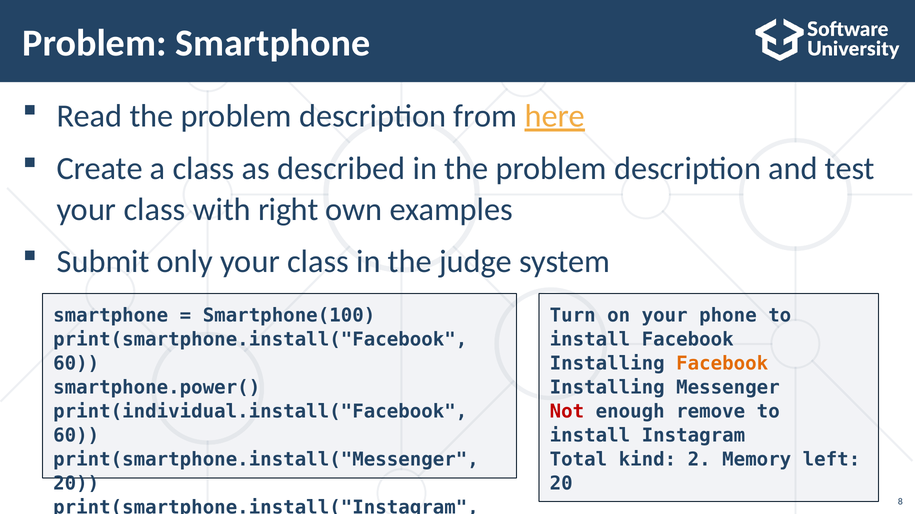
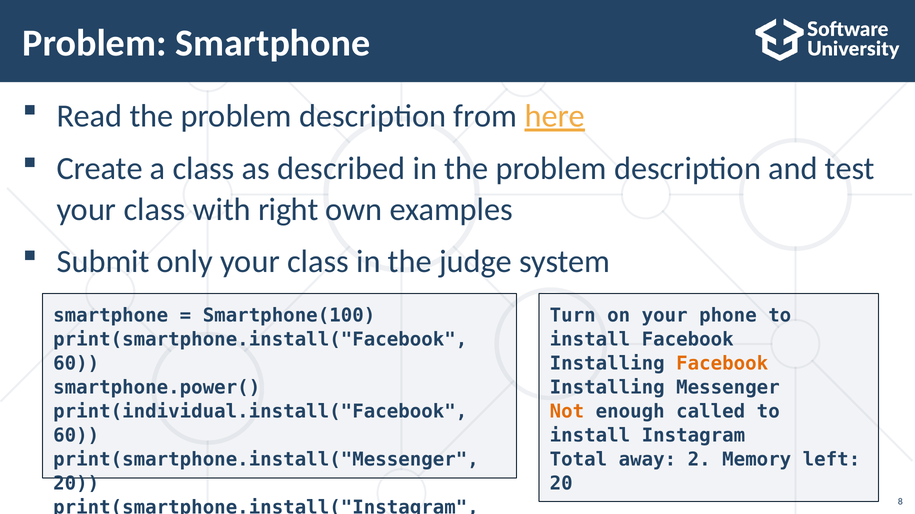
Not colour: red -> orange
remove: remove -> called
kind: kind -> away
